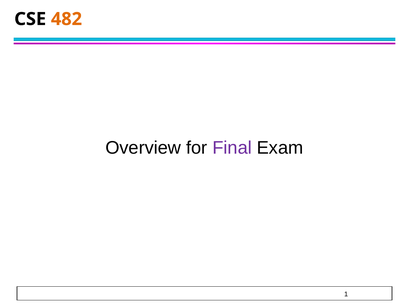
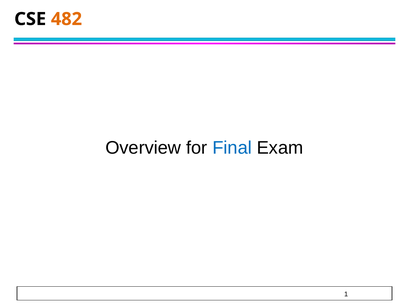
Final colour: purple -> blue
